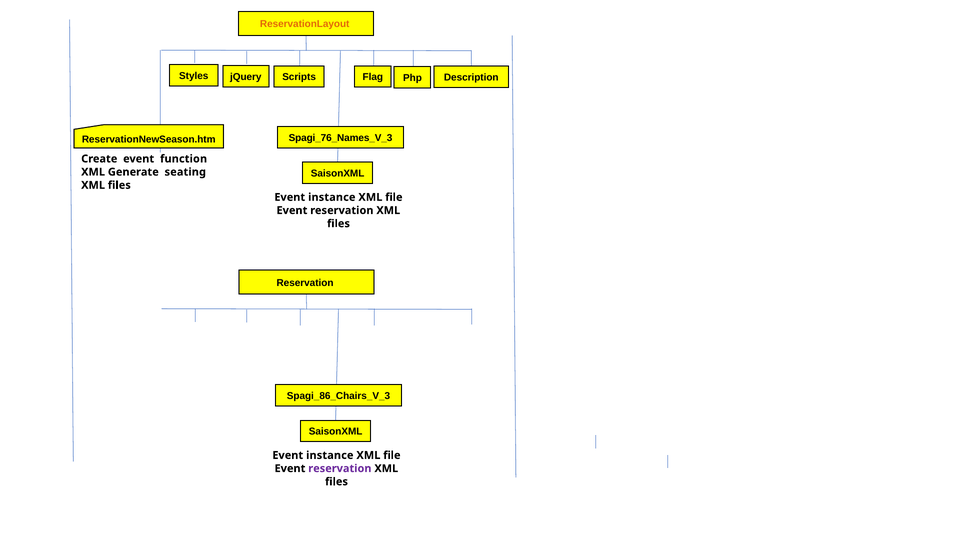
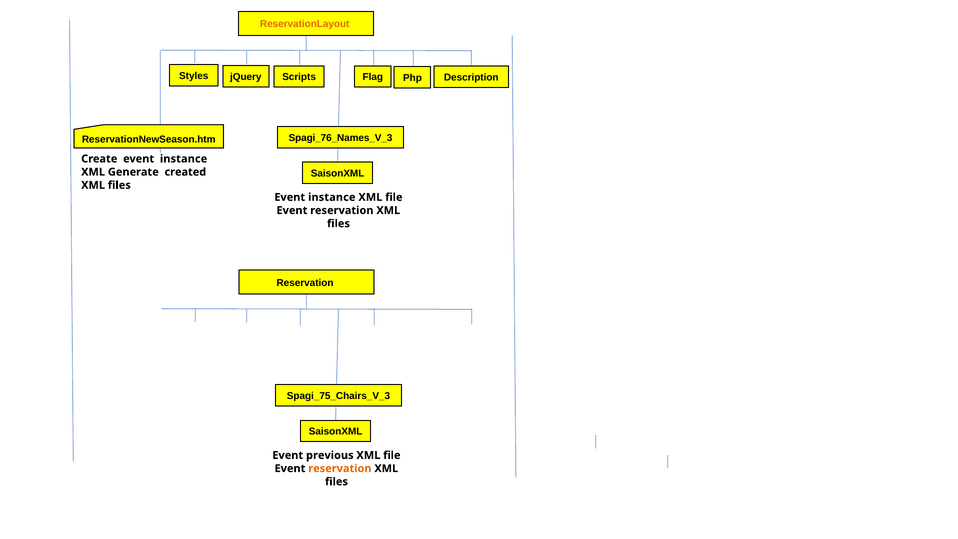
Create event function: function -> instance
seating: seating -> created
Spagi_86_Chairs_V_3: Spagi_86_Chairs_V_3 -> Spagi_75_Chairs_V_3
instance at (330, 455): instance -> previous
reservation at (340, 468) colour: purple -> orange
